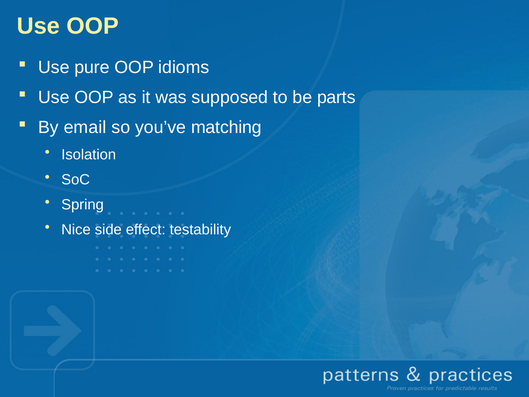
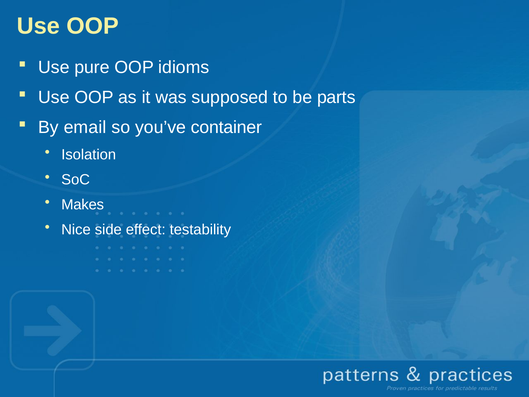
matching: matching -> container
Spring: Spring -> Makes
